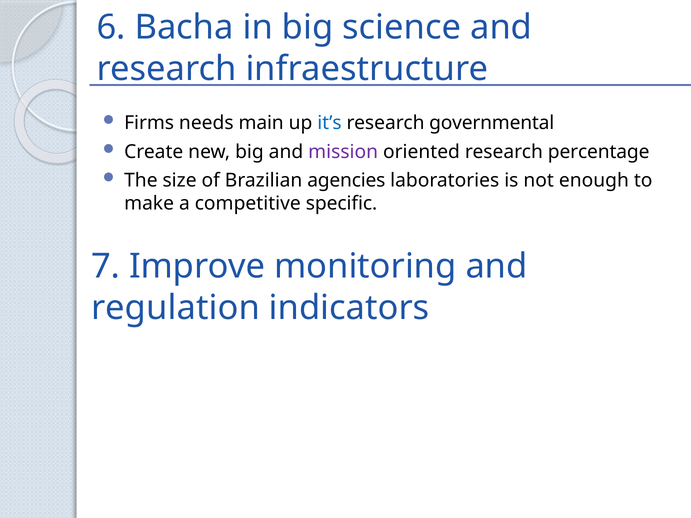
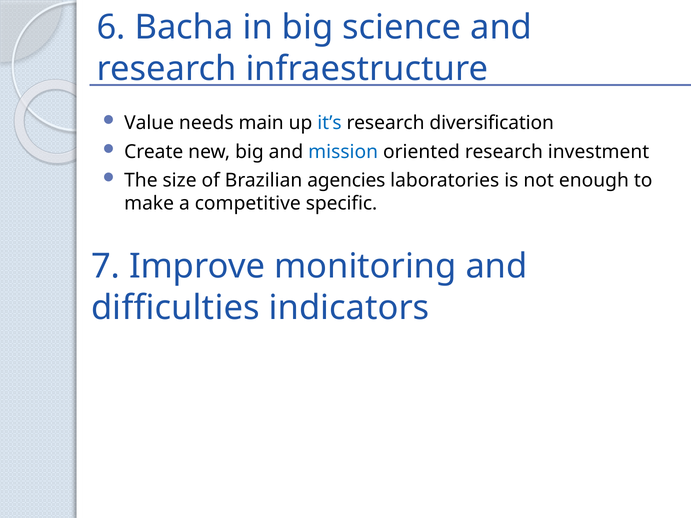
Firms: Firms -> Value
governmental: governmental -> diversification
mission colour: purple -> blue
percentage: percentage -> investment
regulation: regulation -> difficulties
